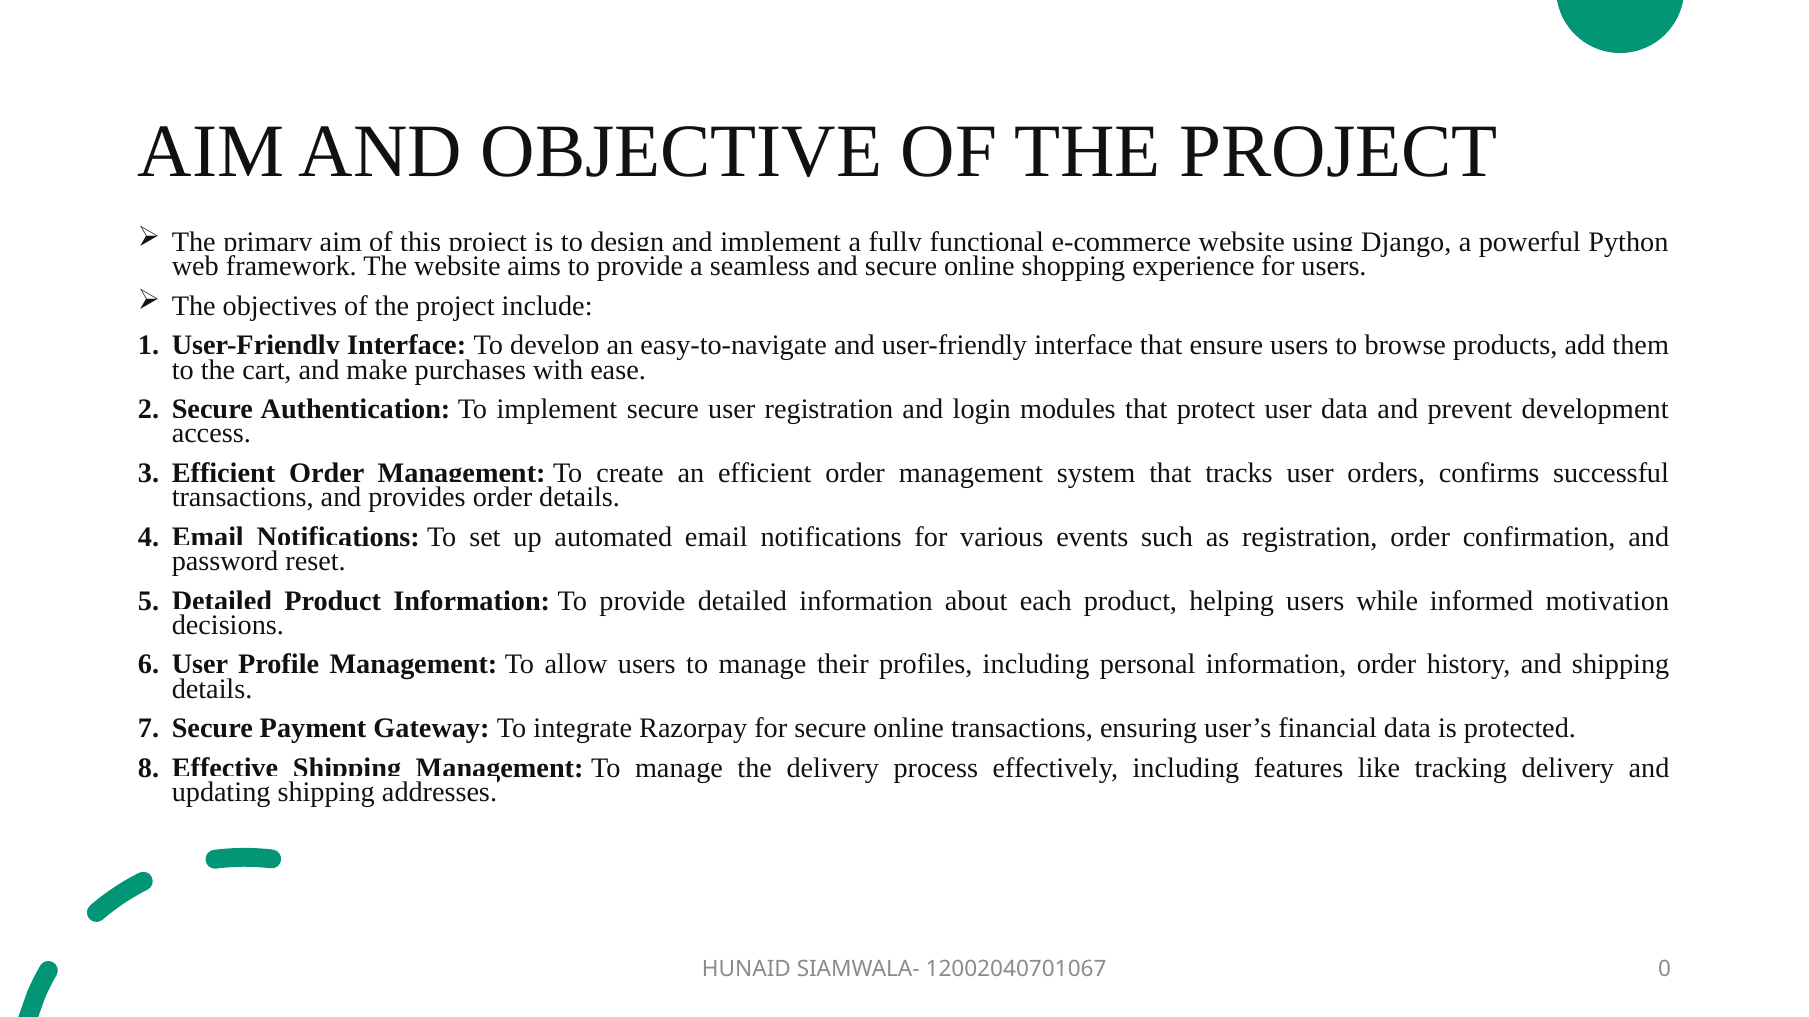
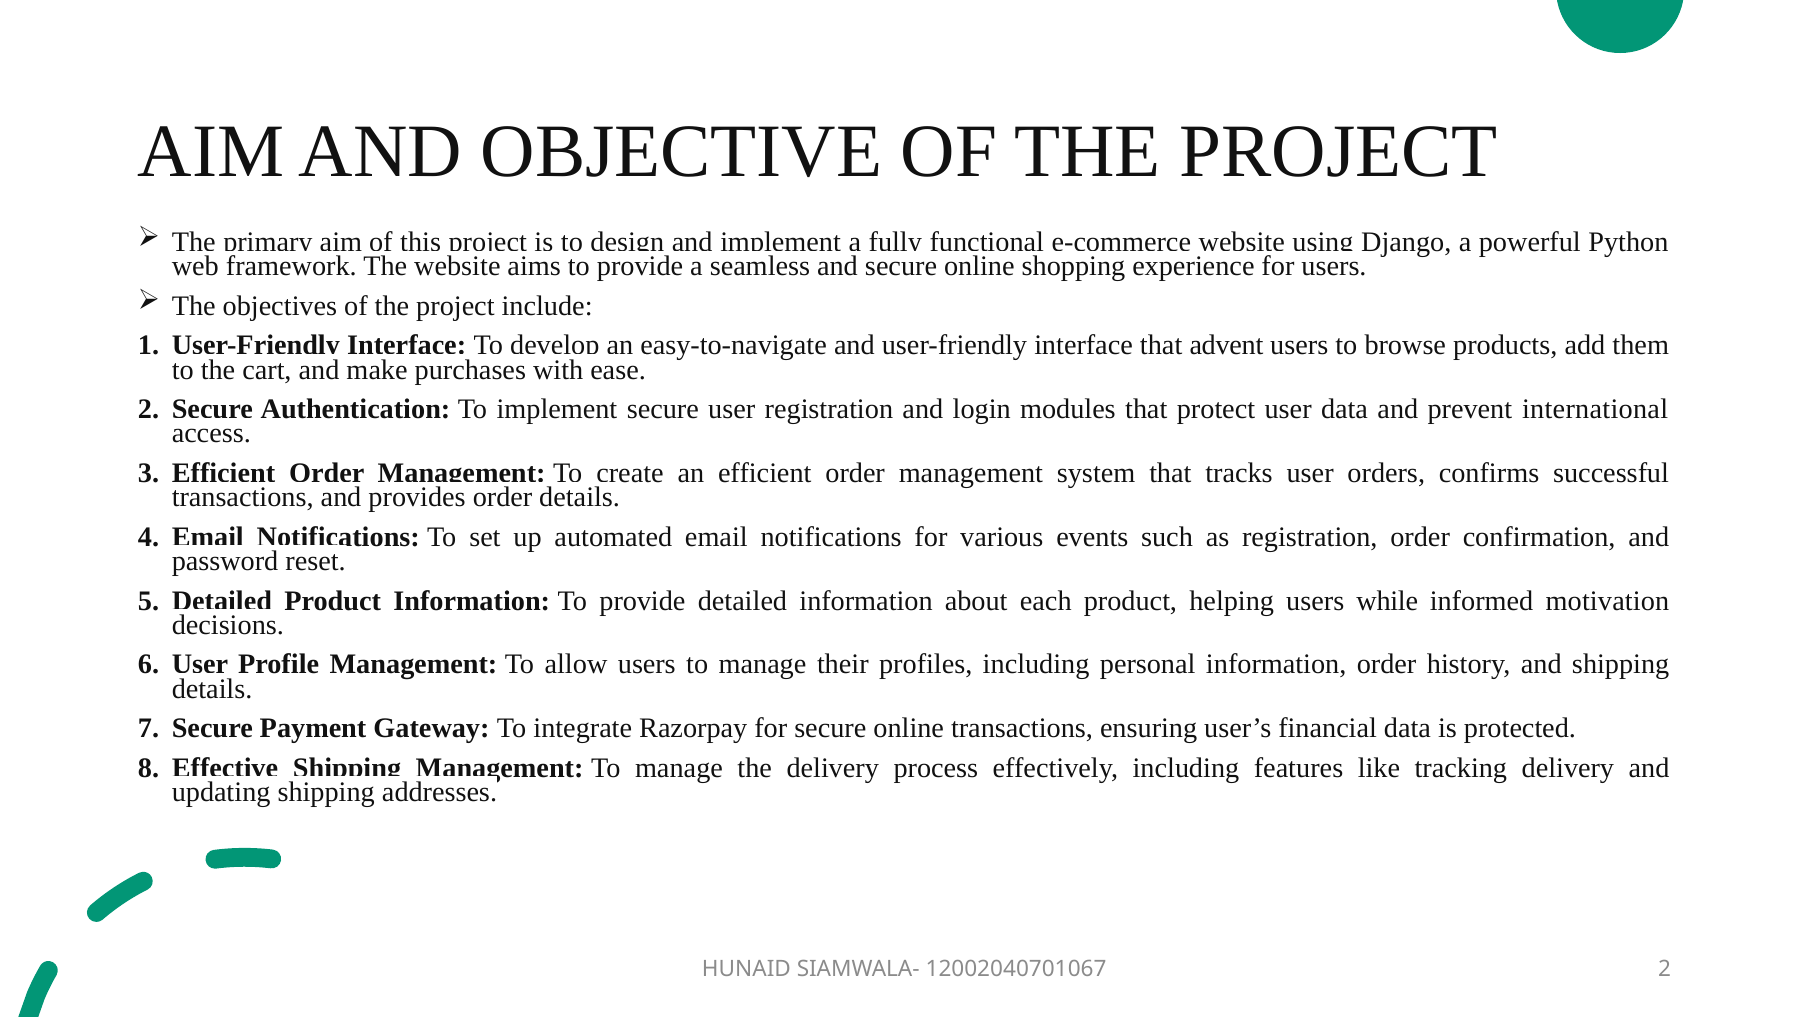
ensure: ensure -> advent
development: development -> international
12002040701067 0: 0 -> 2
